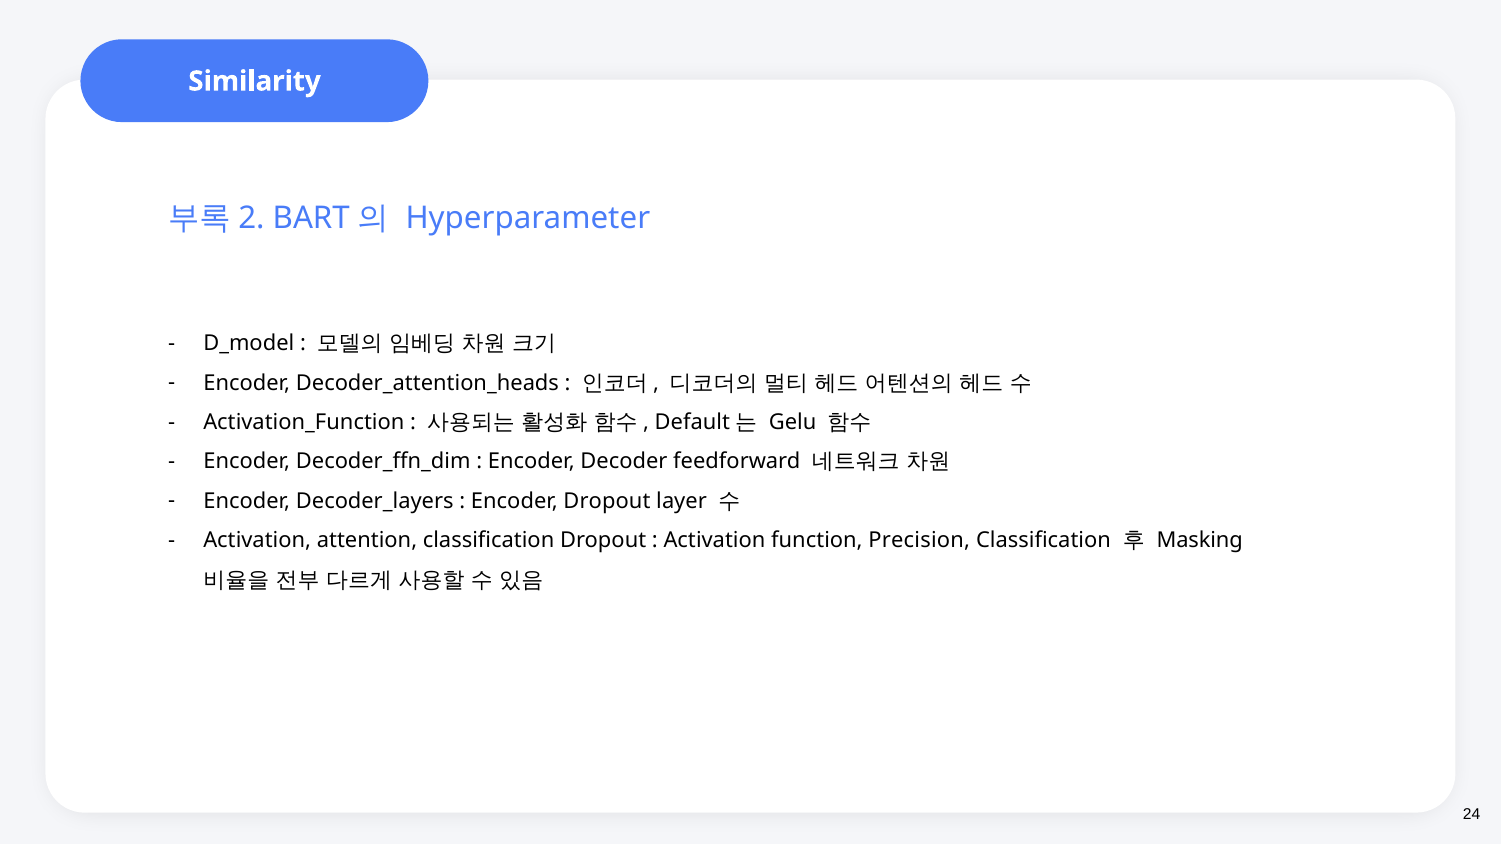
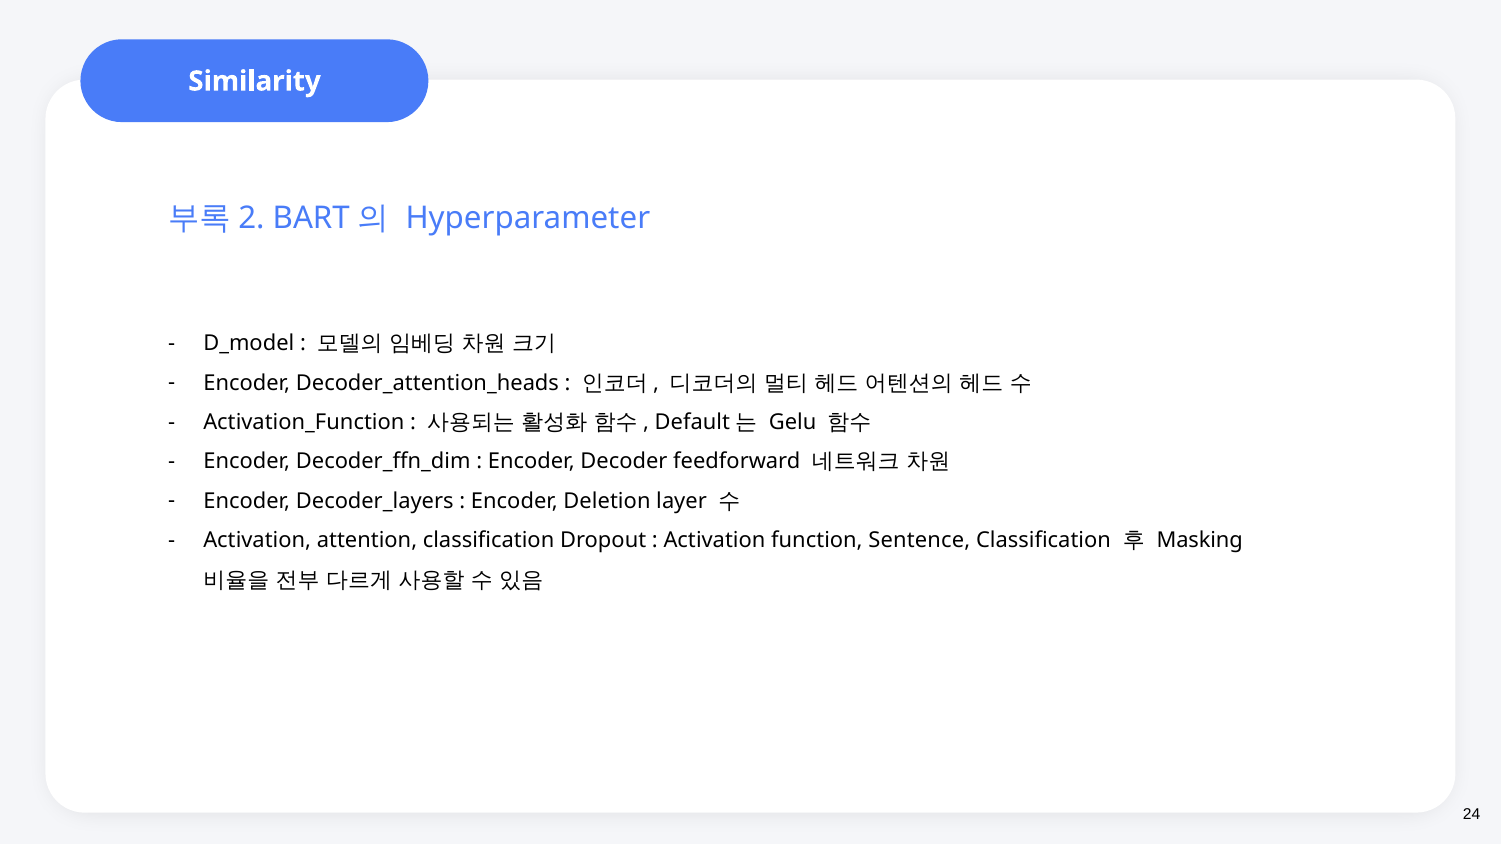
Encoder Dropout: Dropout -> Deletion
Precision: Precision -> Sentence
